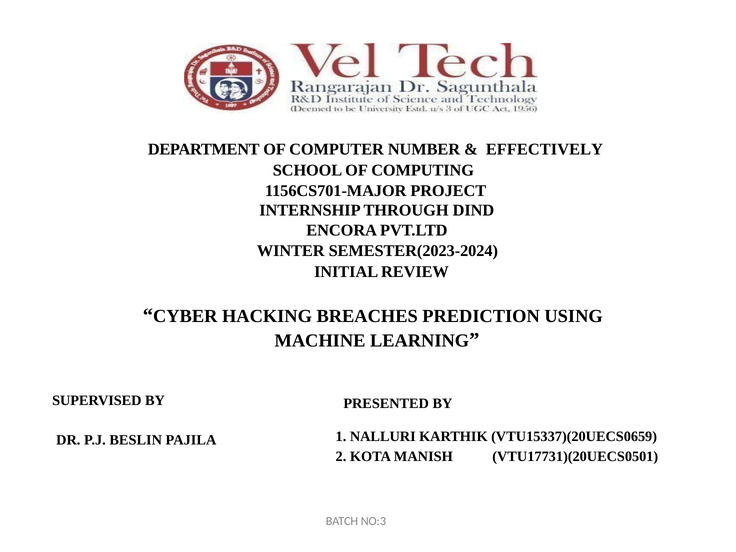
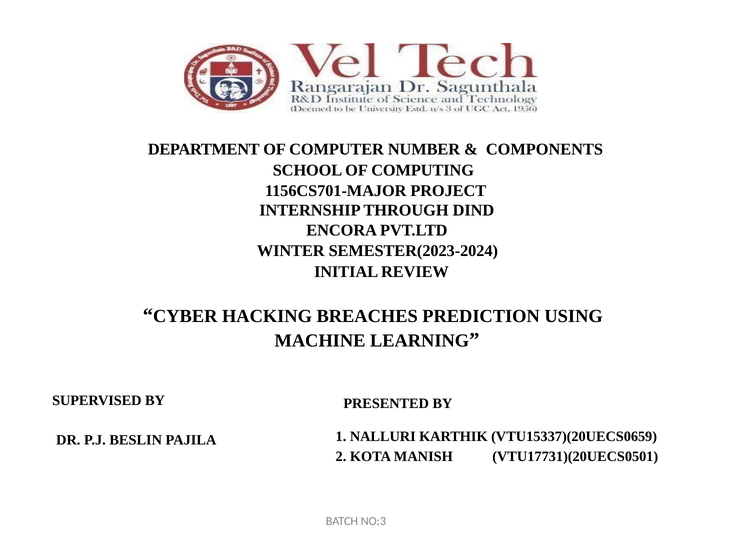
EFFECTIVELY: EFFECTIVELY -> COMPONENTS
